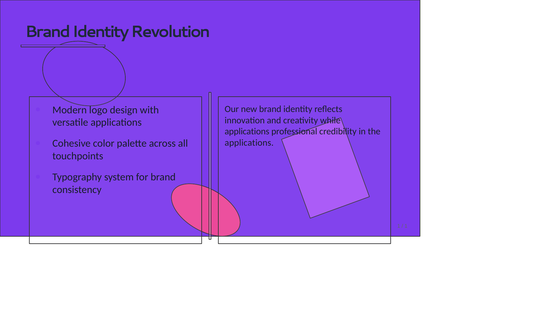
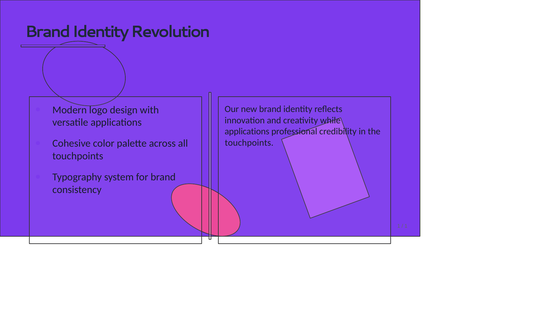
applications at (249, 143): applications -> touchpoints
